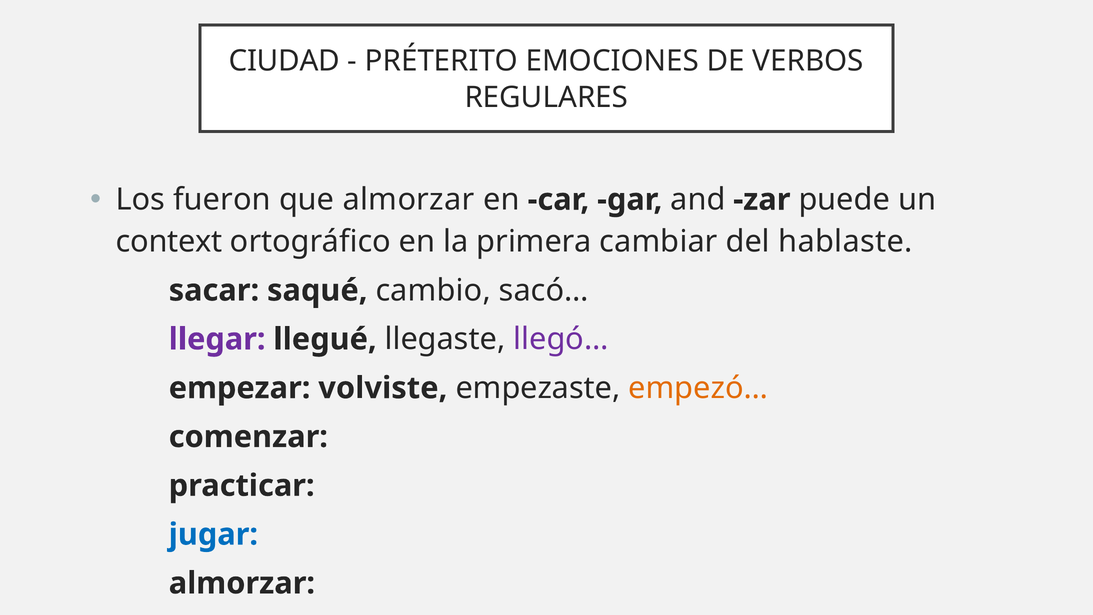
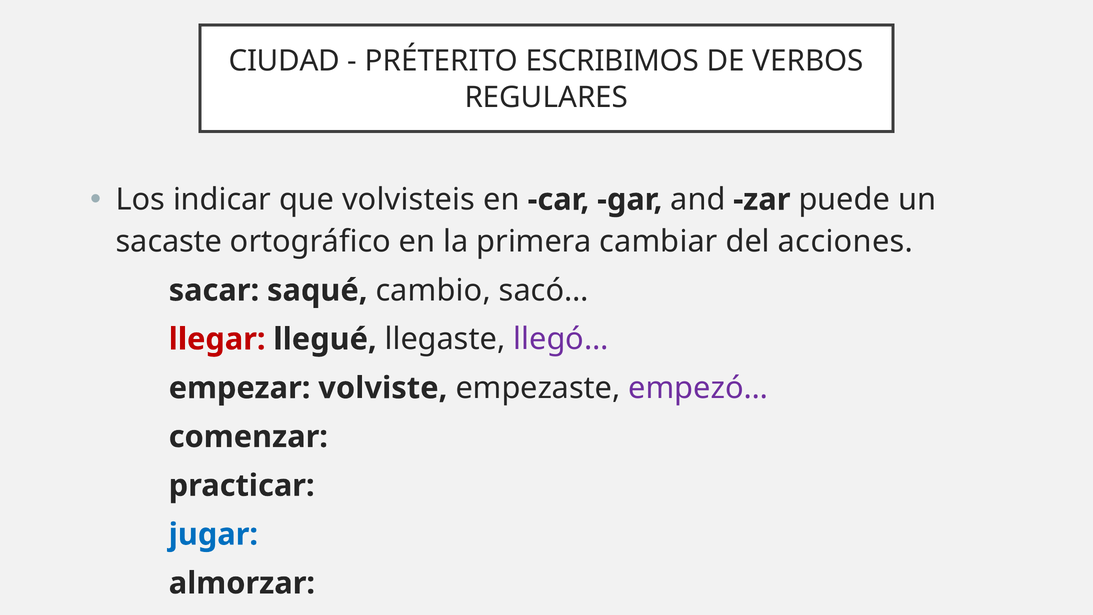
EMOCIONES: EMOCIONES -> ESCRIBIMOS
fueron: fueron -> indicar
que almorzar: almorzar -> volvisteis
context: context -> sacaste
hablaste: hablaste -> acciones
llegar colour: purple -> red
empezó… colour: orange -> purple
